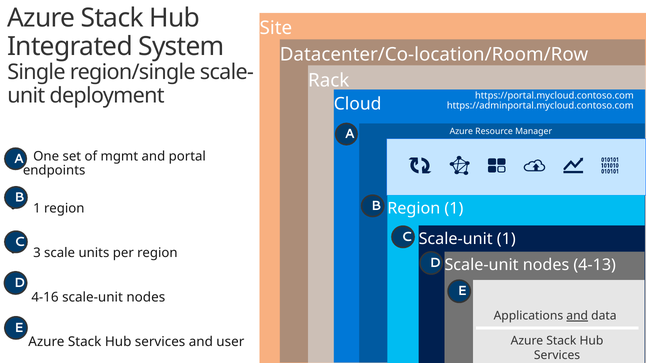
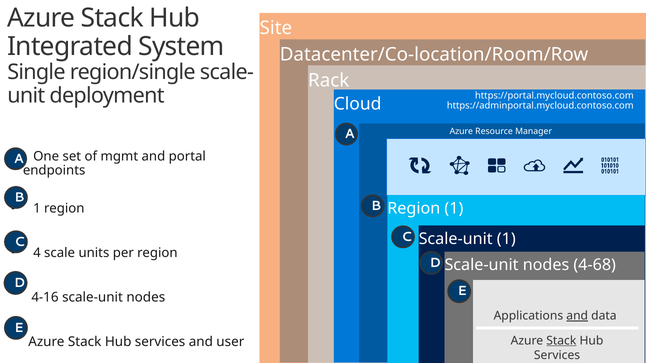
3: 3 -> 4
4-13: 4-13 -> 4-68
Stack at (561, 341) underline: none -> present
